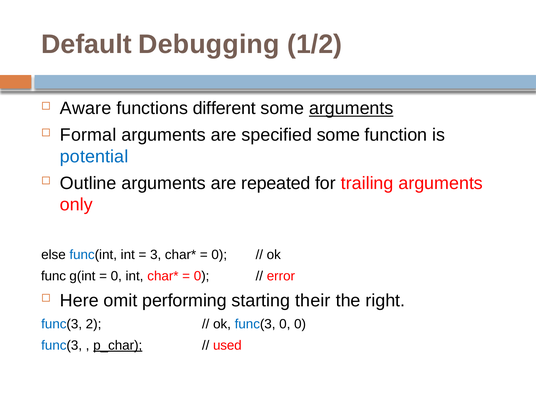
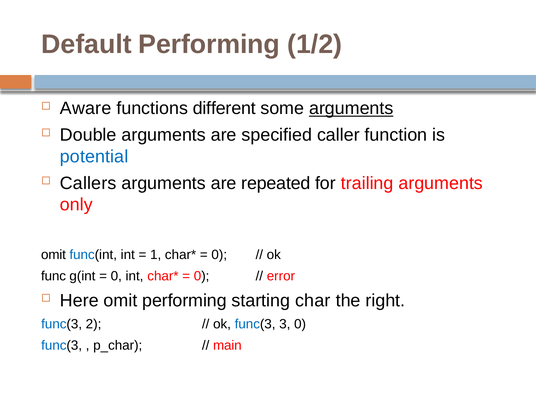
Default Debugging: Debugging -> Performing
Formal: Formal -> Double
specified some: some -> caller
Outline: Outline -> Callers
else at (53, 255): else -> omit
3: 3 -> 1
their: their -> char
func(3 0: 0 -> 3
p_char underline: present -> none
used: used -> main
